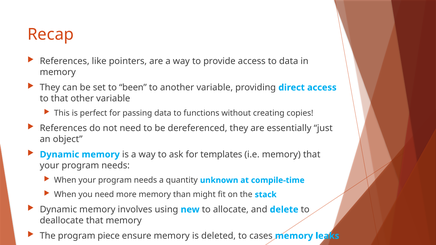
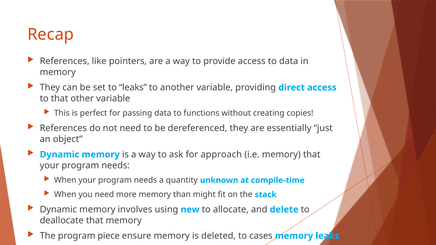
to been: been -> leaks
templates: templates -> approach
